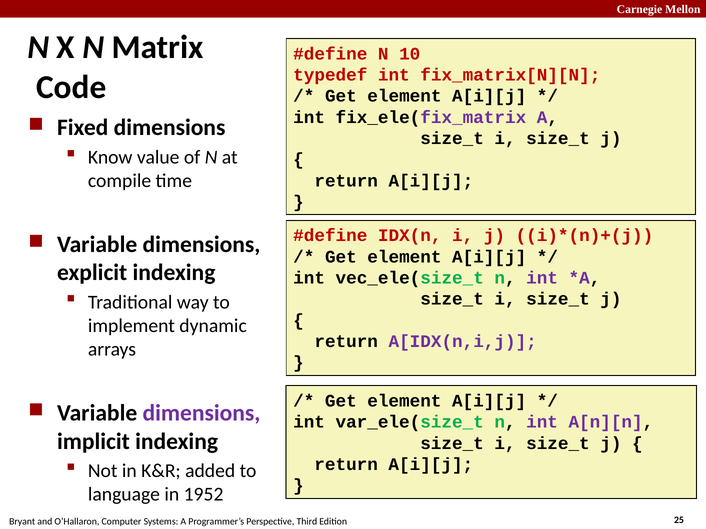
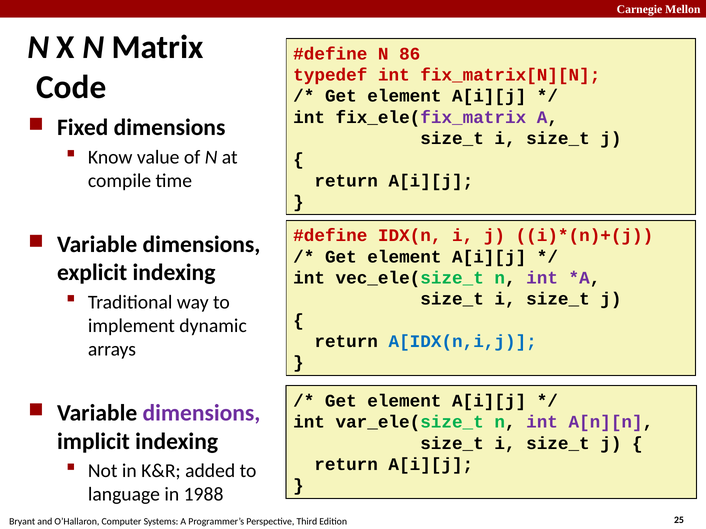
10: 10 -> 86
A[IDX(n,i,j colour: purple -> blue
1952: 1952 -> 1988
